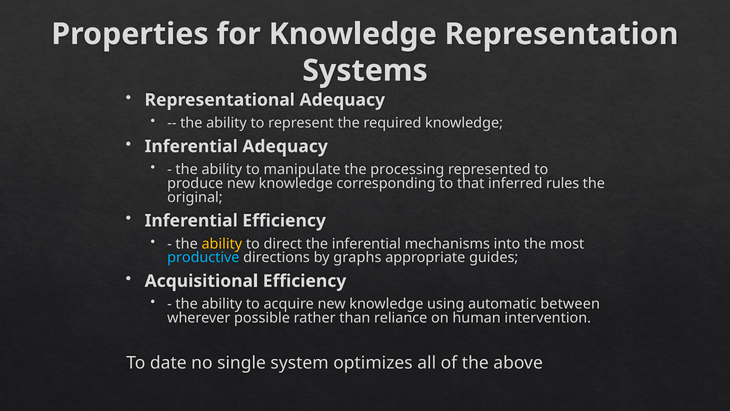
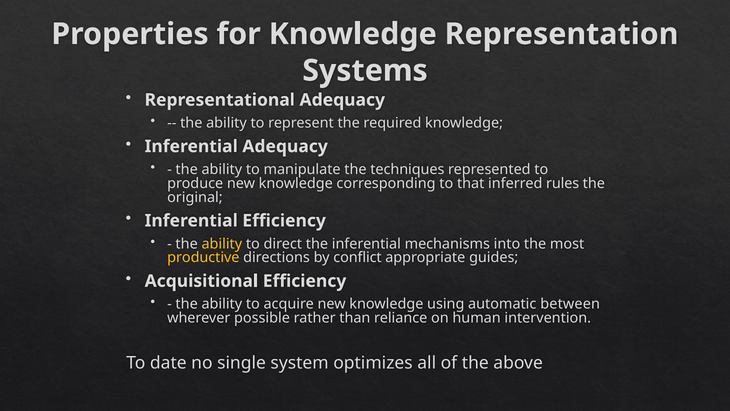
processing: processing -> techniques
productive colour: light blue -> yellow
graphs: graphs -> conflict
